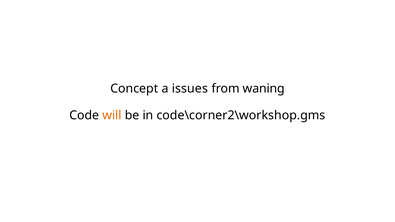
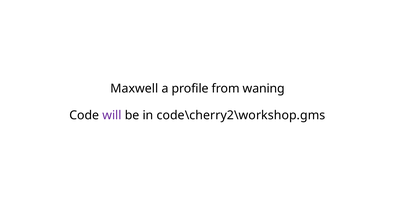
Concept: Concept -> Maxwell
issues: issues -> profile
will colour: orange -> purple
code\corner2\workshop.gms: code\corner2\workshop.gms -> code\cherry2\workshop.gms
